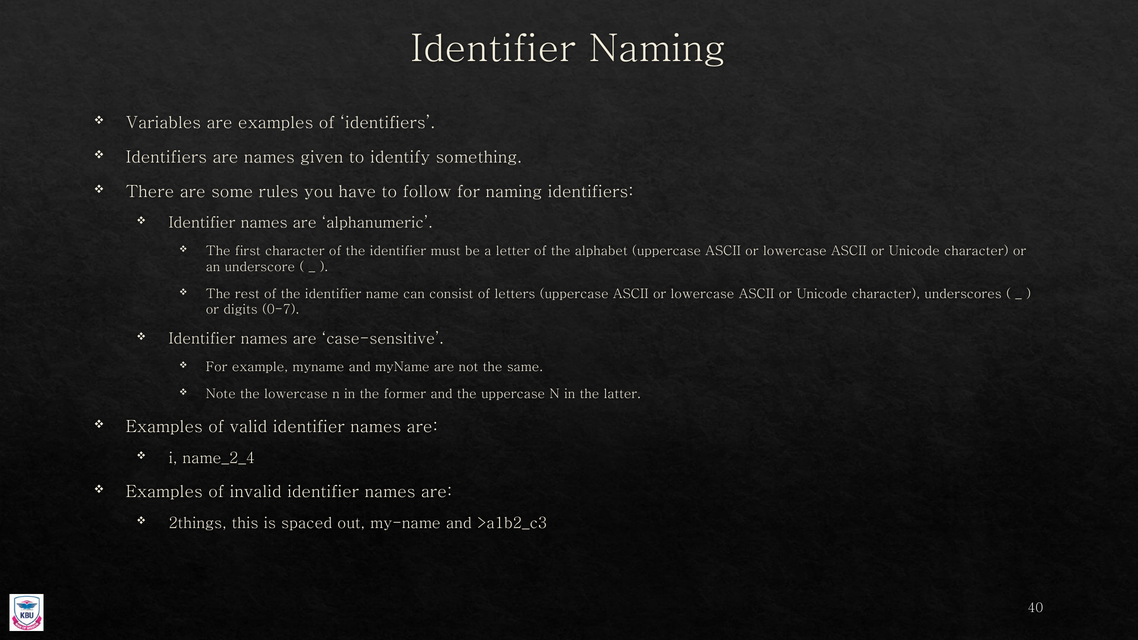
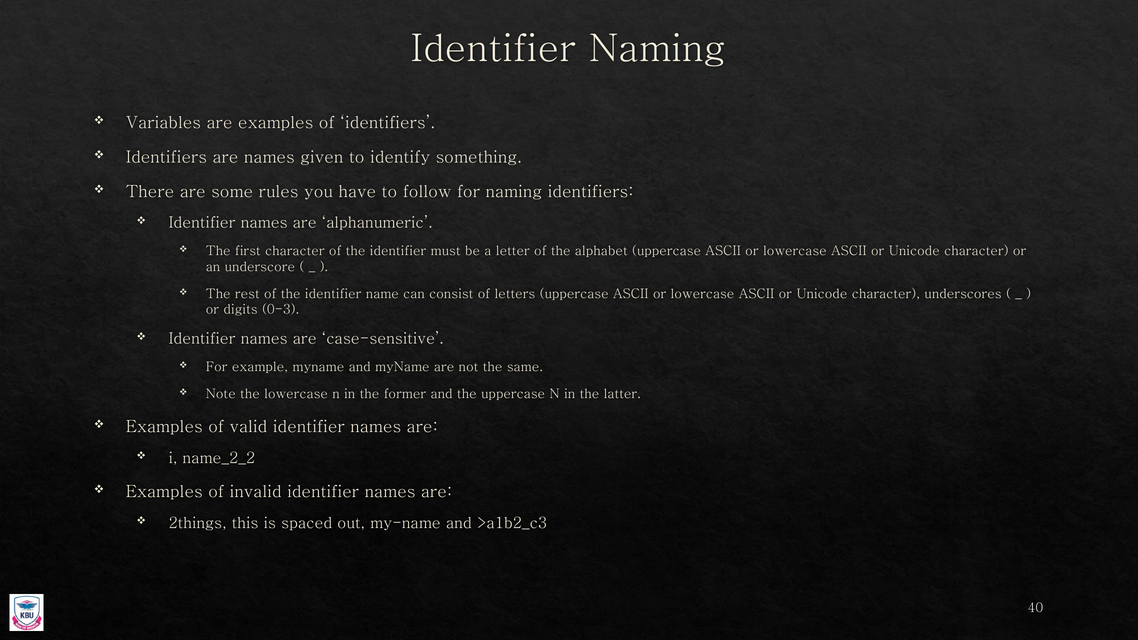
0-7: 0-7 -> 0-3
name_2_4: name_2_4 -> name_2_2
